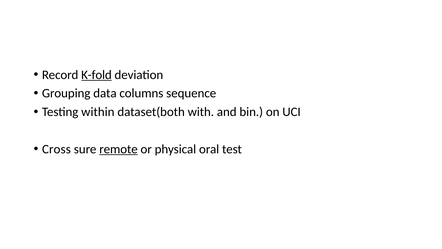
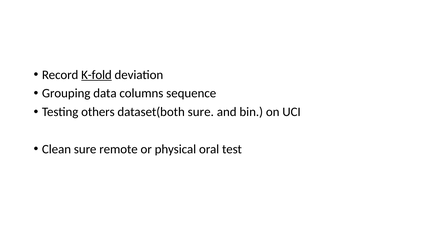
within: within -> others
dataset(both with: with -> sure
Cross: Cross -> Clean
remote underline: present -> none
